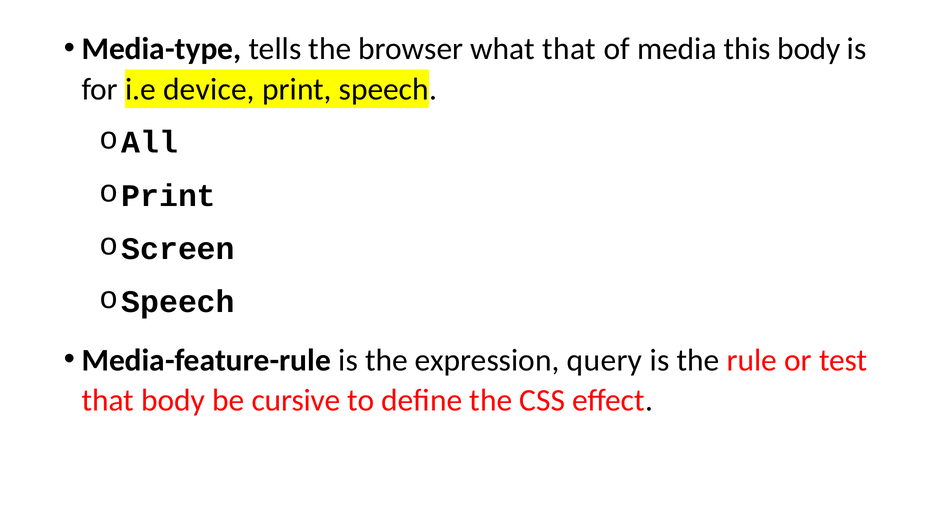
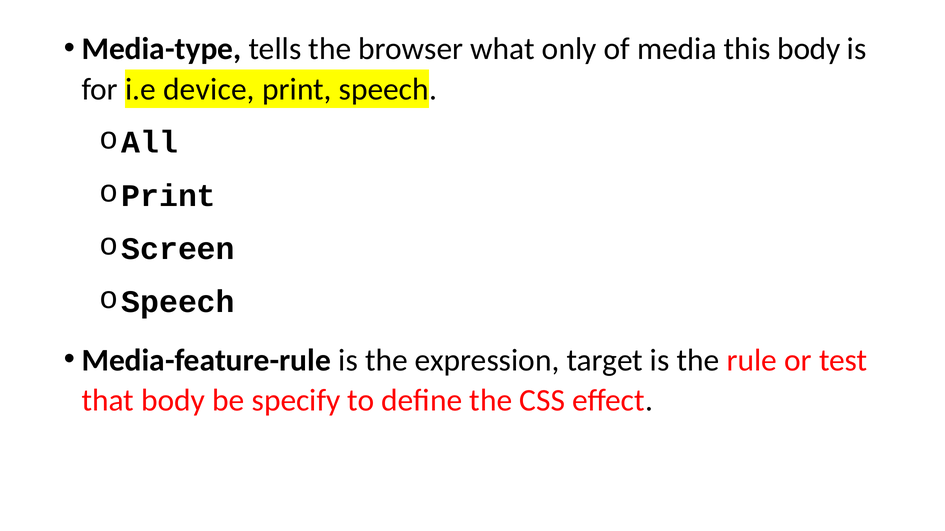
what that: that -> only
query: query -> target
cursive: cursive -> specify
